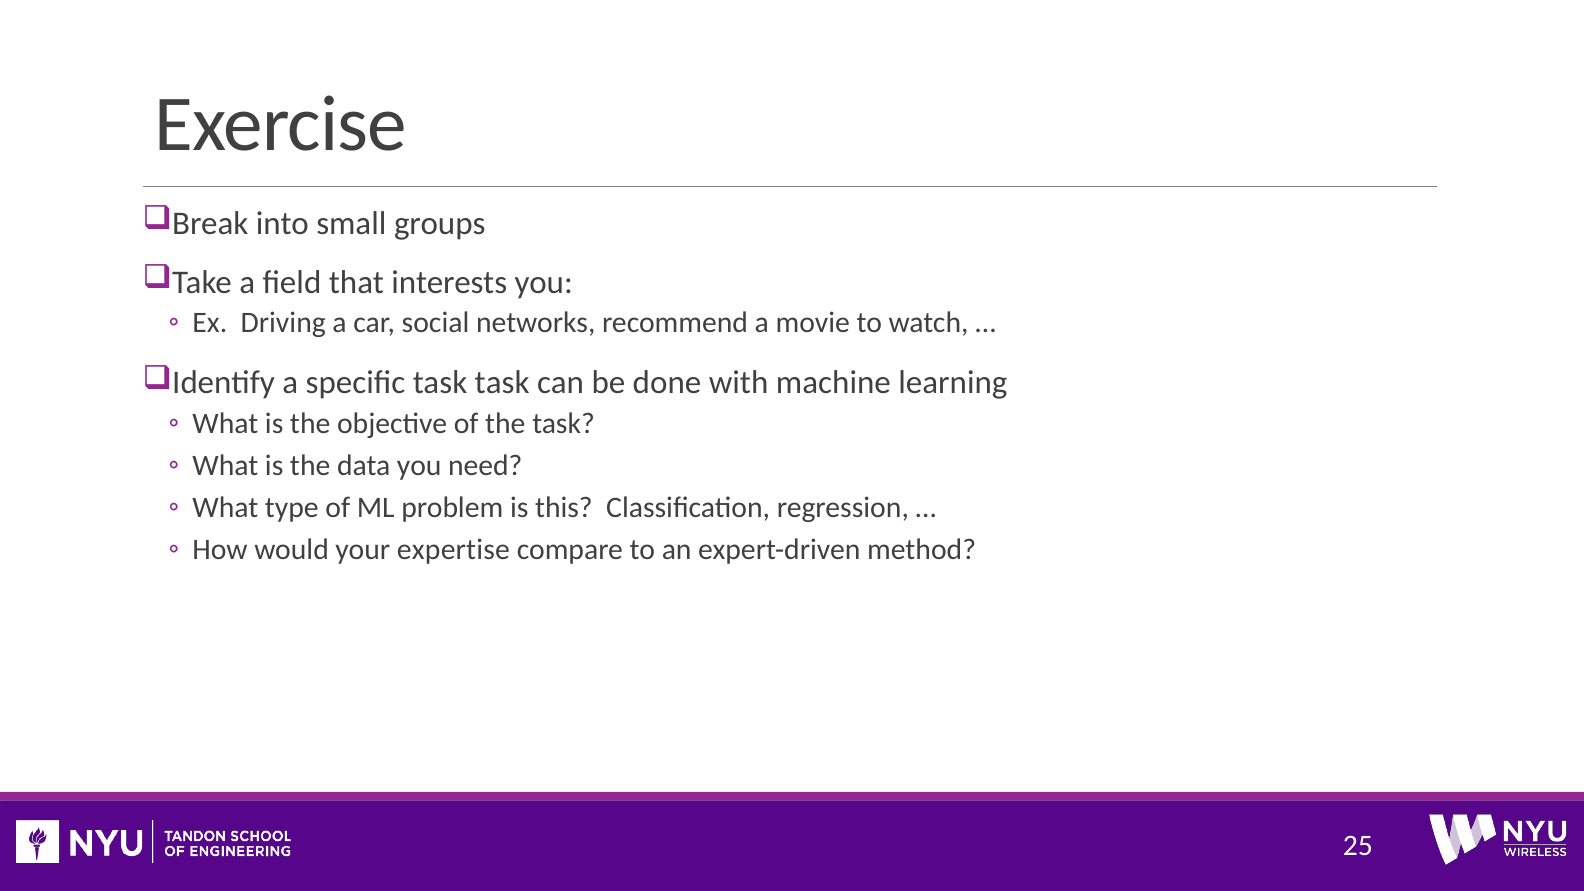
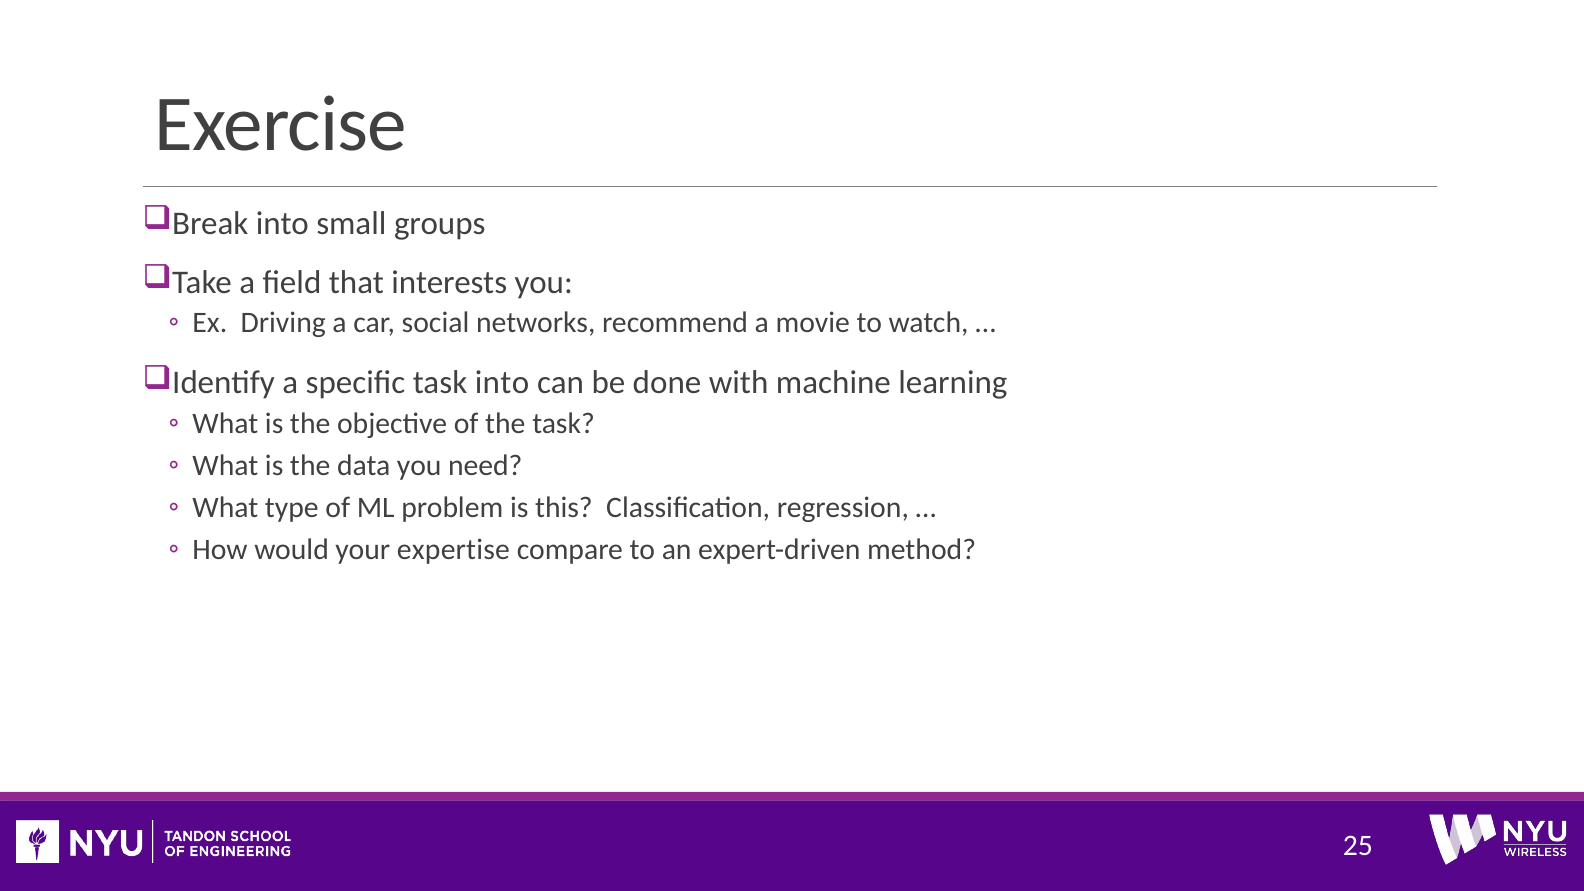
task task: task -> into
